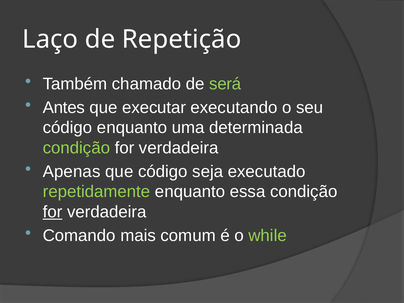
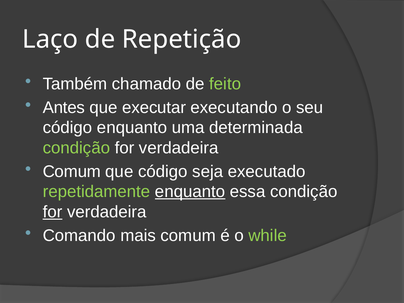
será: será -> feito
Apenas at (72, 172): Apenas -> Comum
enquanto at (190, 192) underline: none -> present
